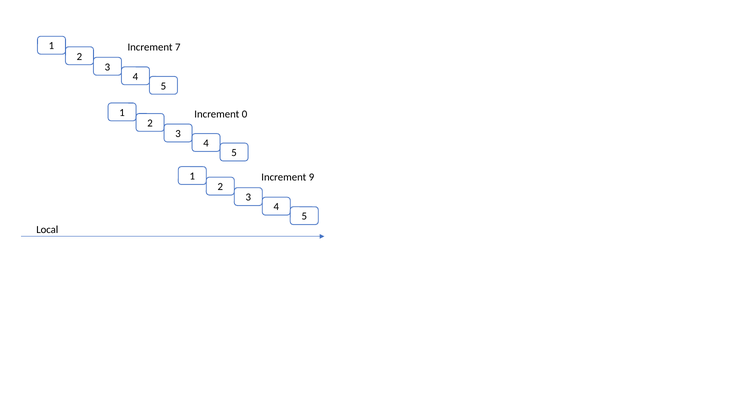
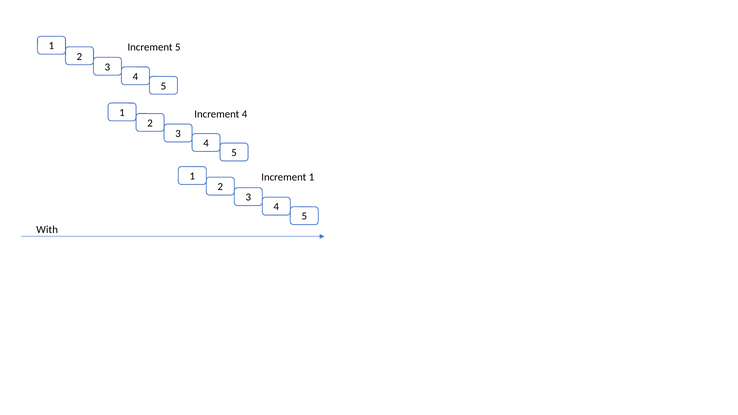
Increment 7: 7 -> 5
Increment 0: 0 -> 4
Increment 9: 9 -> 1
Local: Local -> With
